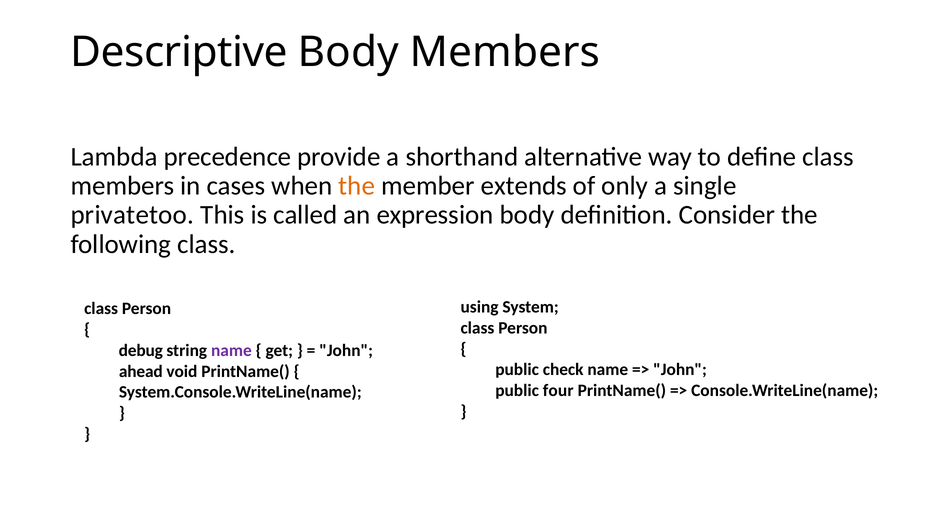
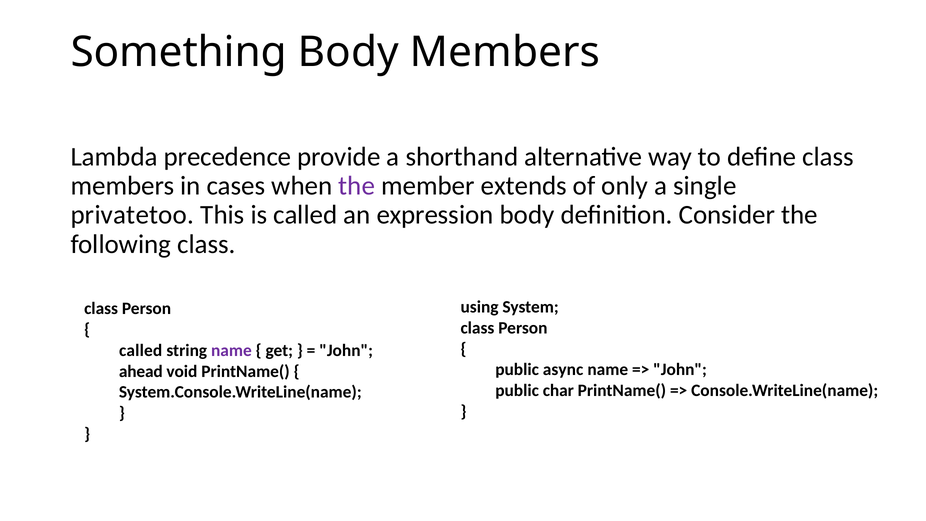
Descriptive: Descriptive -> Something
the at (357, 186) colour: orange -> purple
debug at (141, 350): debug -> called
check: check -> async
four: four -> char
